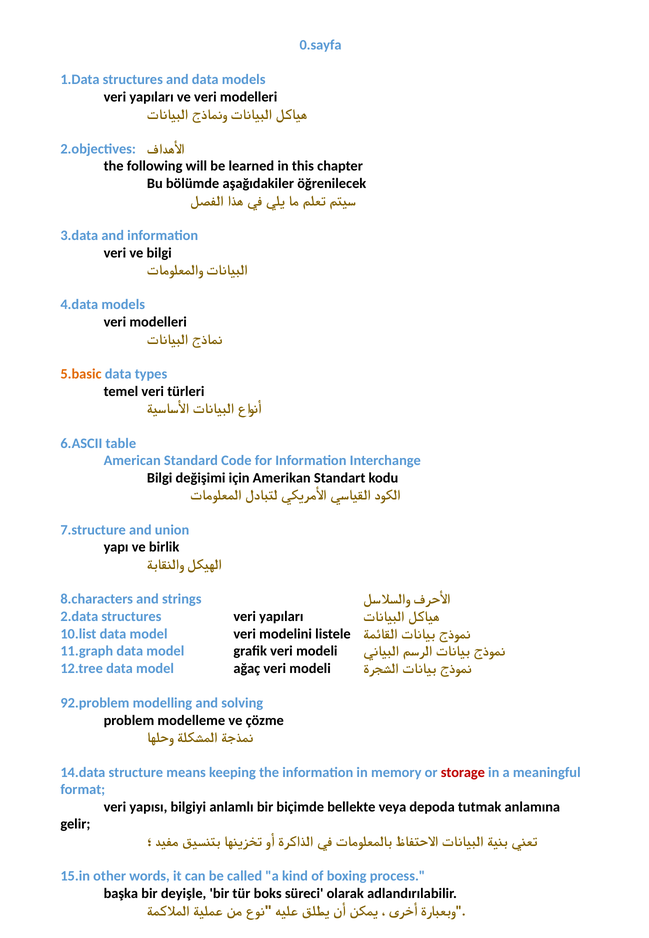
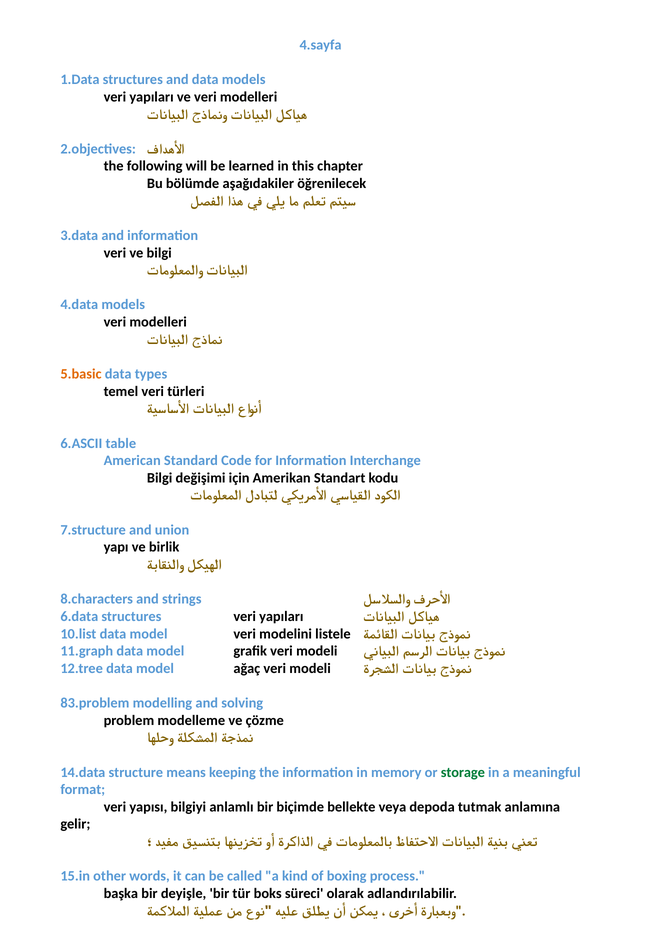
0.sayfa: 0.sayfa -> 4.sayfa
2.data: 2.data -> 6.data
92.problem: 92.problem -> 83.problem
storage colour: red -> green
